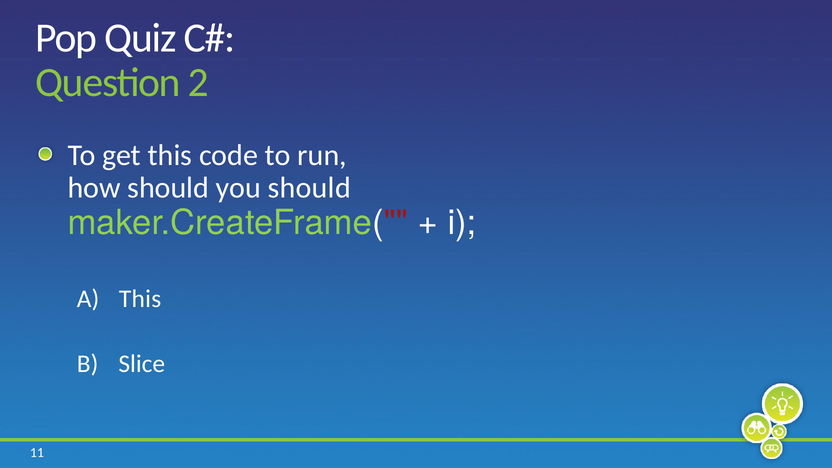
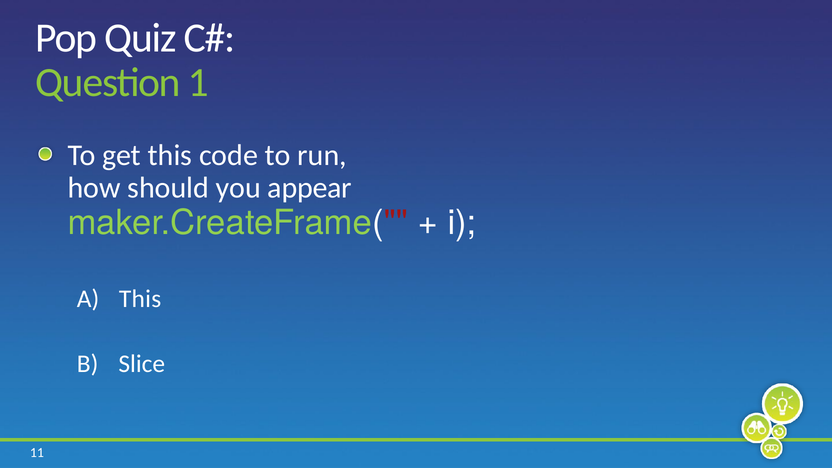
2: 2 -> 1
you should: should -> appear
